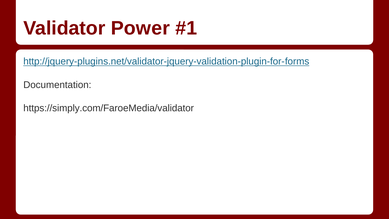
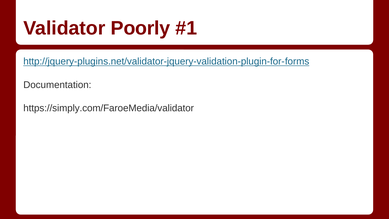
Power: Power -> Poorly
